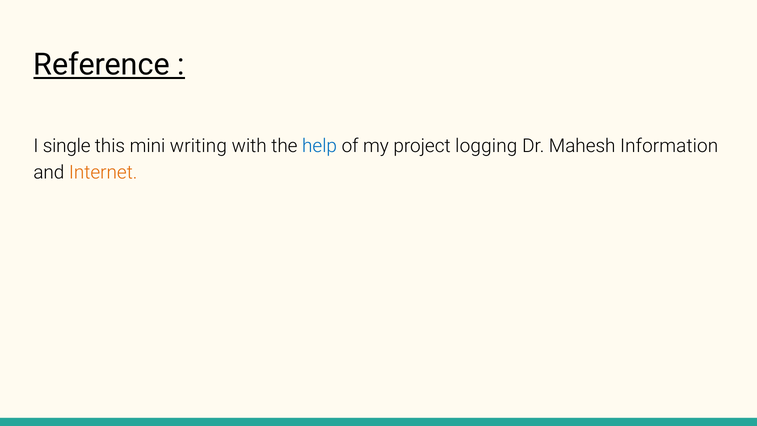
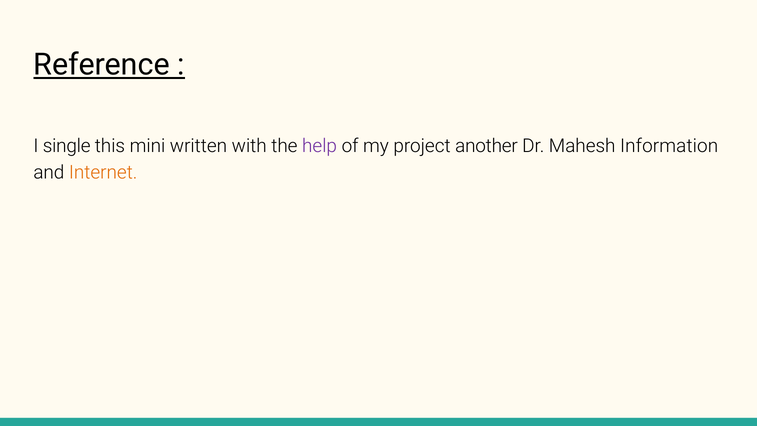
writing: writing -> written
help colour: blue -> purple
logging: logging -> another
